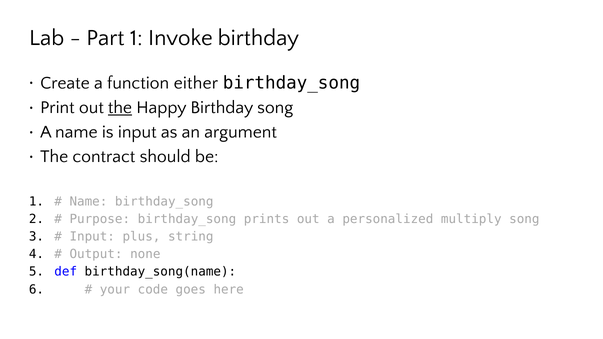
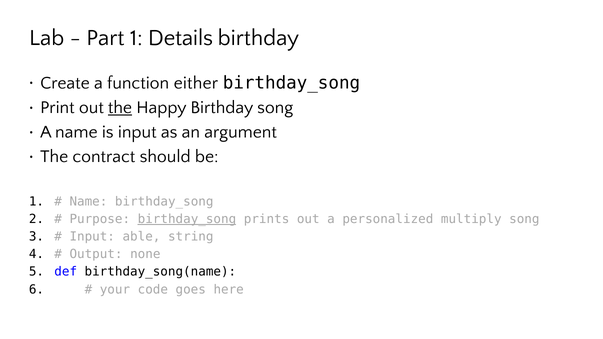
Invoke: Invoke -> Details
birthday_song at (187, 219) underline: none -> present
plus: plus -> able
